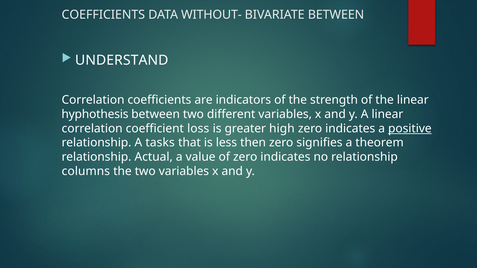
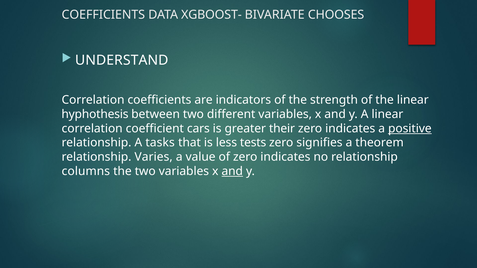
WITHOUT-: WITHOUT- -> XGBOOST-
BIVARIATE BETWEEN: BETWEEN -> CHOOSES
loss: loss -> cars
high: high -> their
then: then -> tests
Actual: Actual -> Varies
and at (232, 171) underline: none -> present
